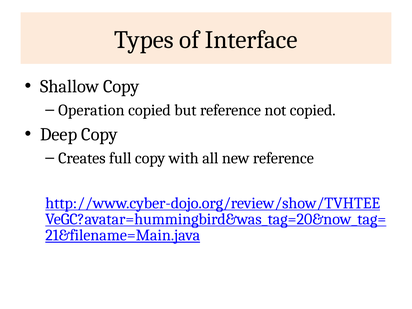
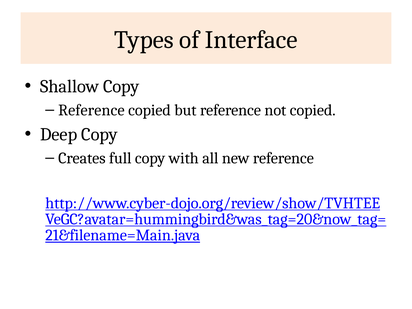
Operation at (91, 110): Operation -> Reference
